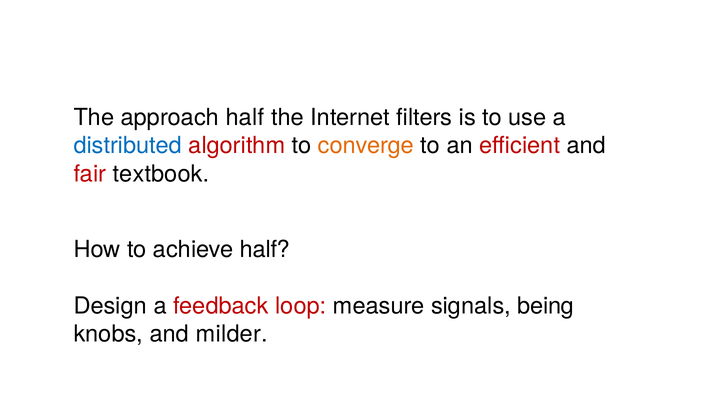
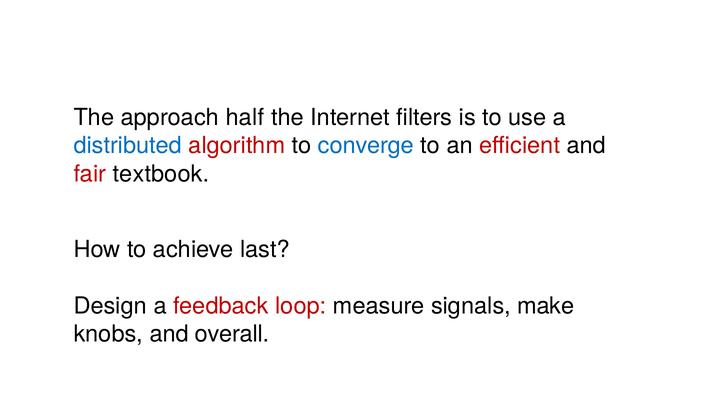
converge colour: orange -> blue
achieve half: half -> last
being: being -> make
milder: milder -> overall
